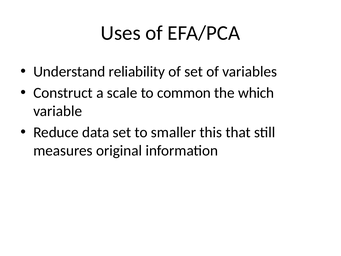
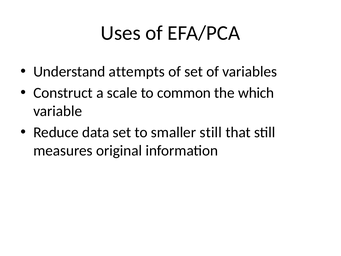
reliability: reliability -> attempts
smaller this: this -> still
